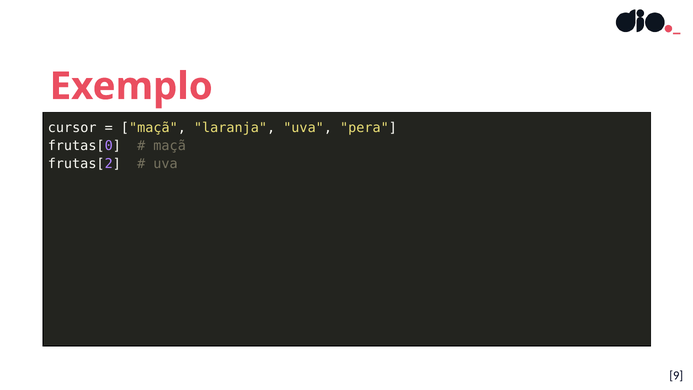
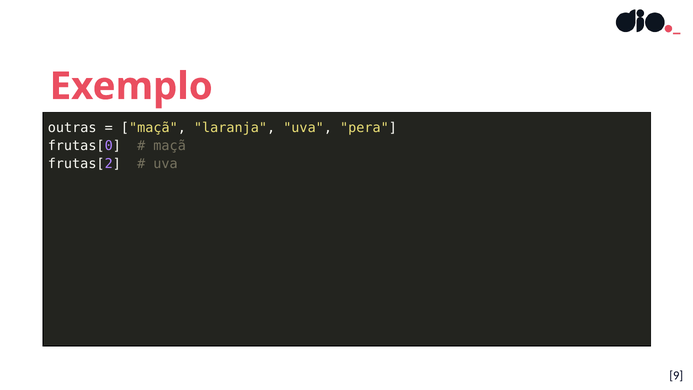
cursor: cursor -> outras
